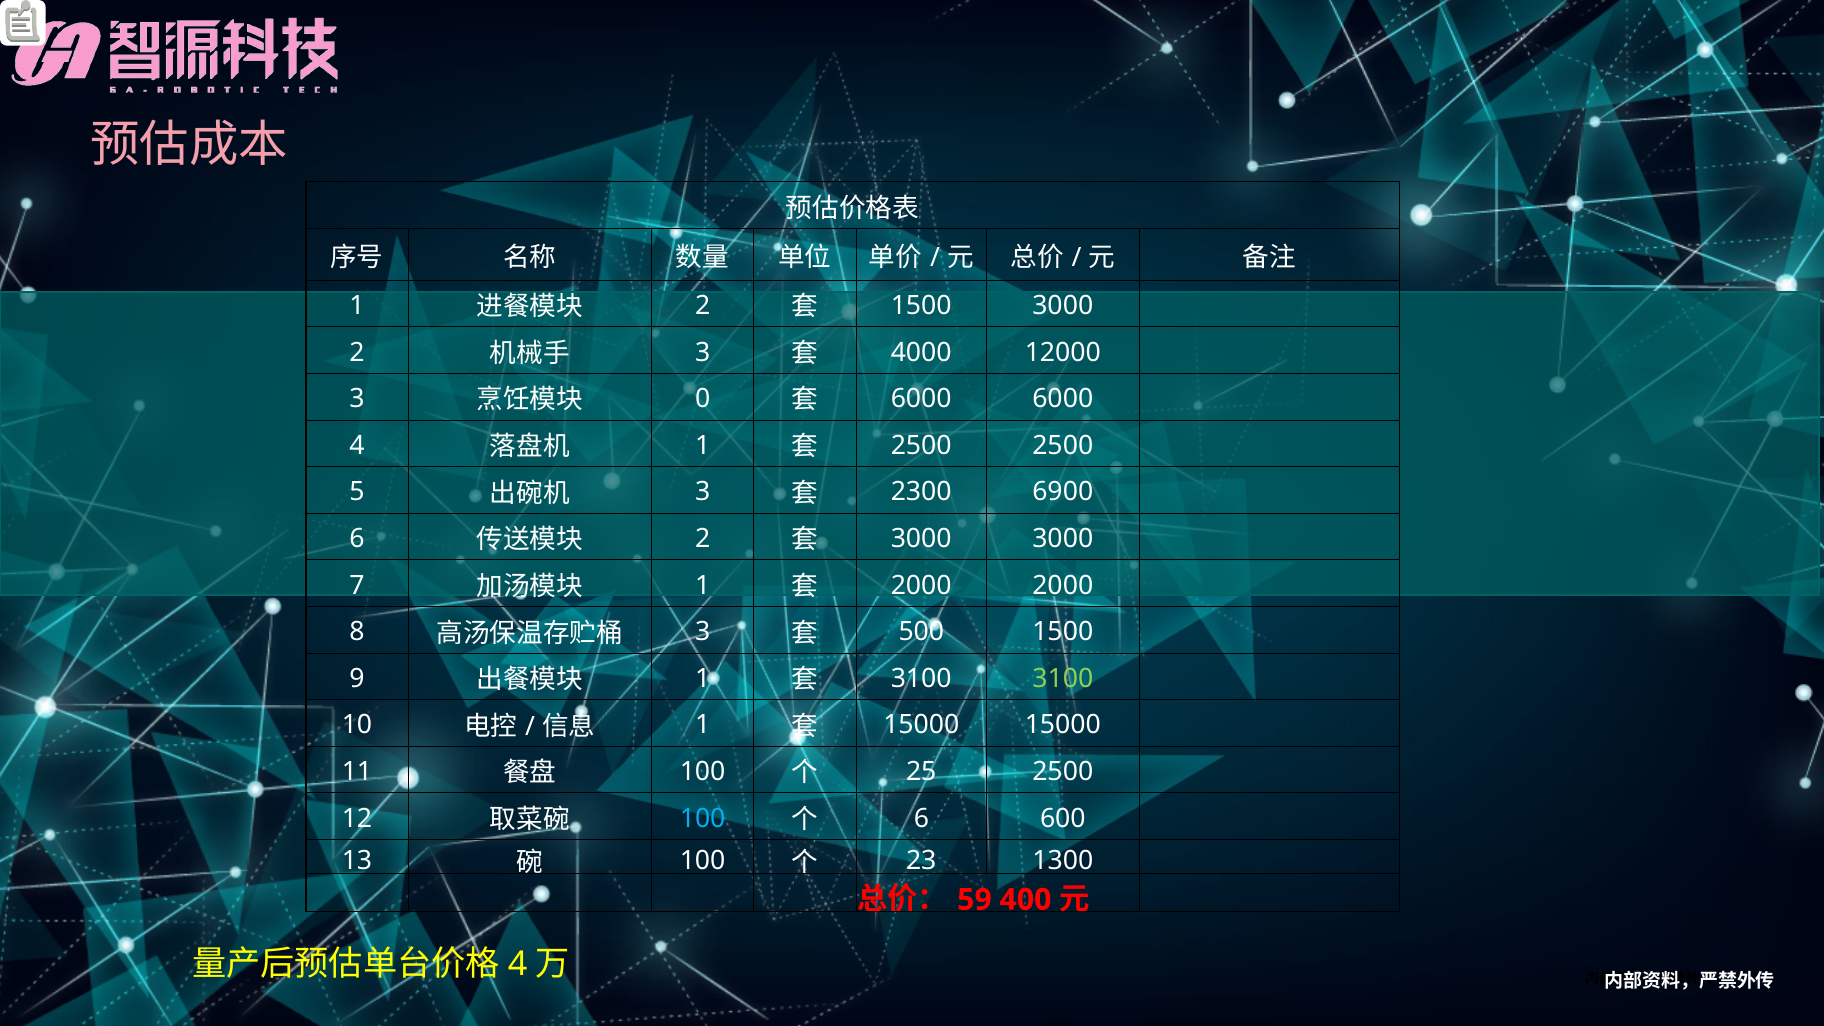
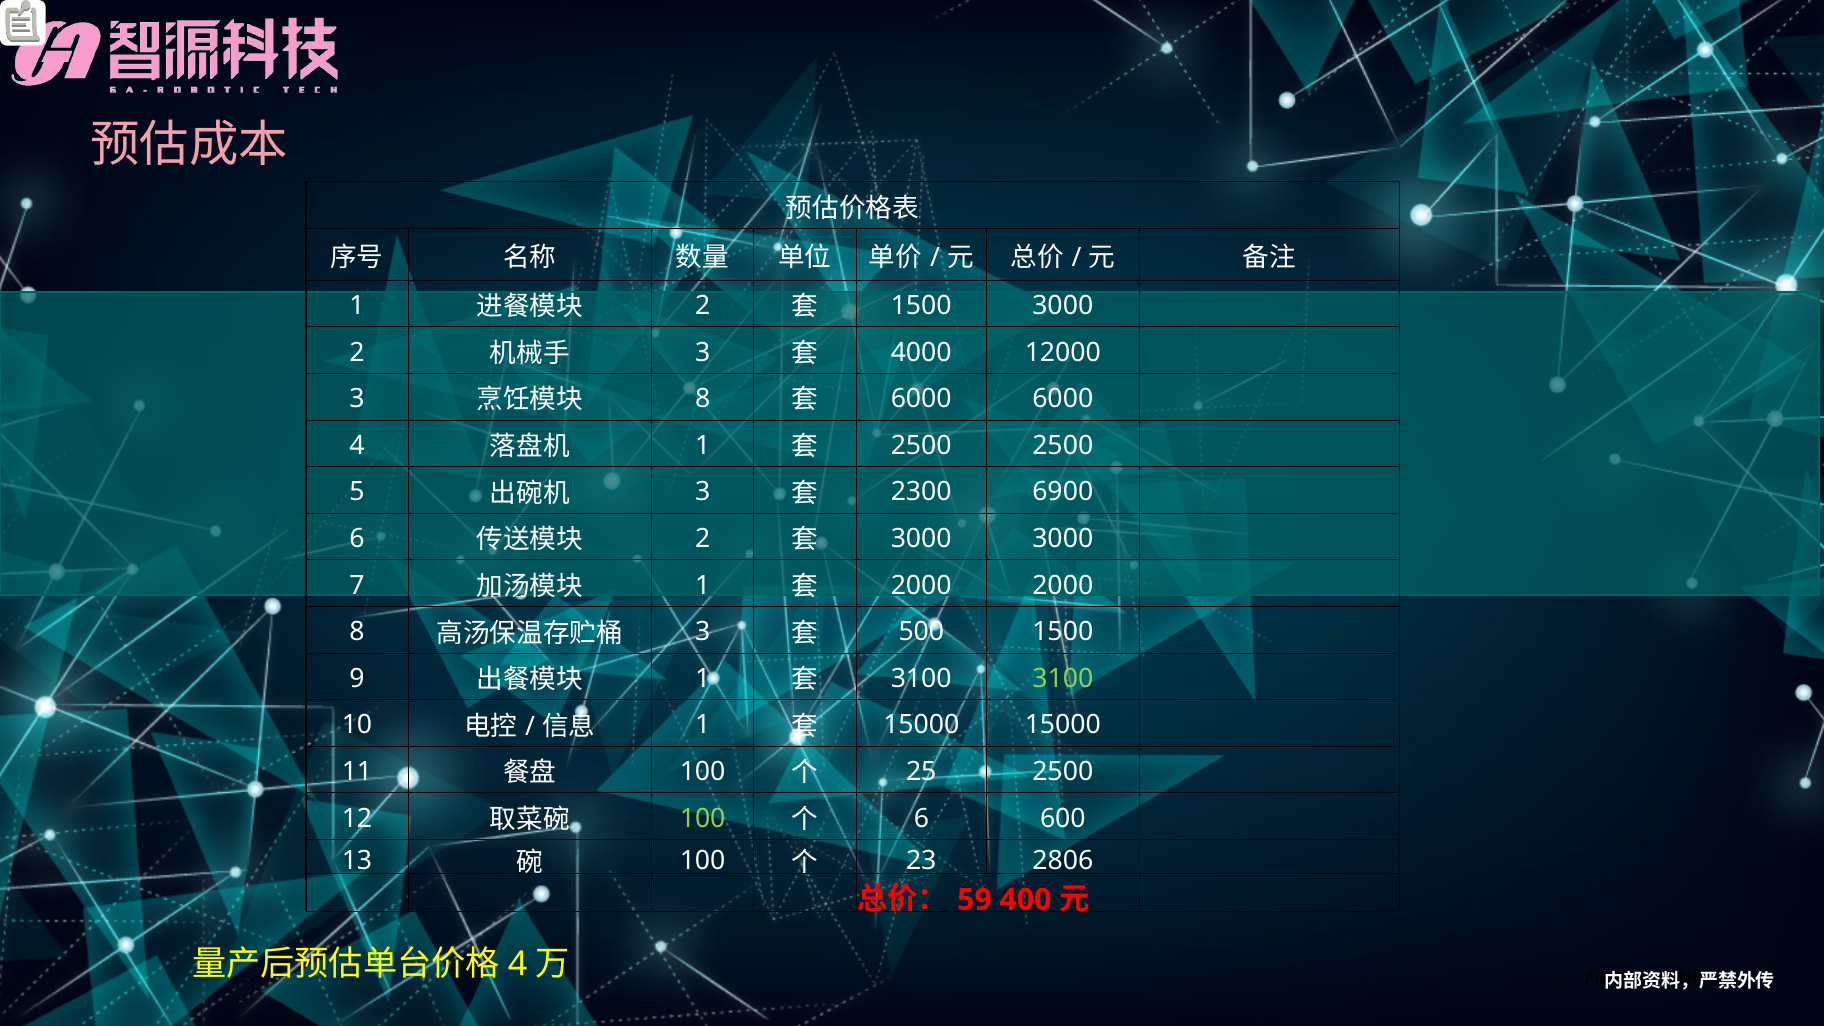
0 at (703, 399): 0 -> 8
100 at (703, 818) colour: light blue -> light green
1300: 1300 -> 2806
